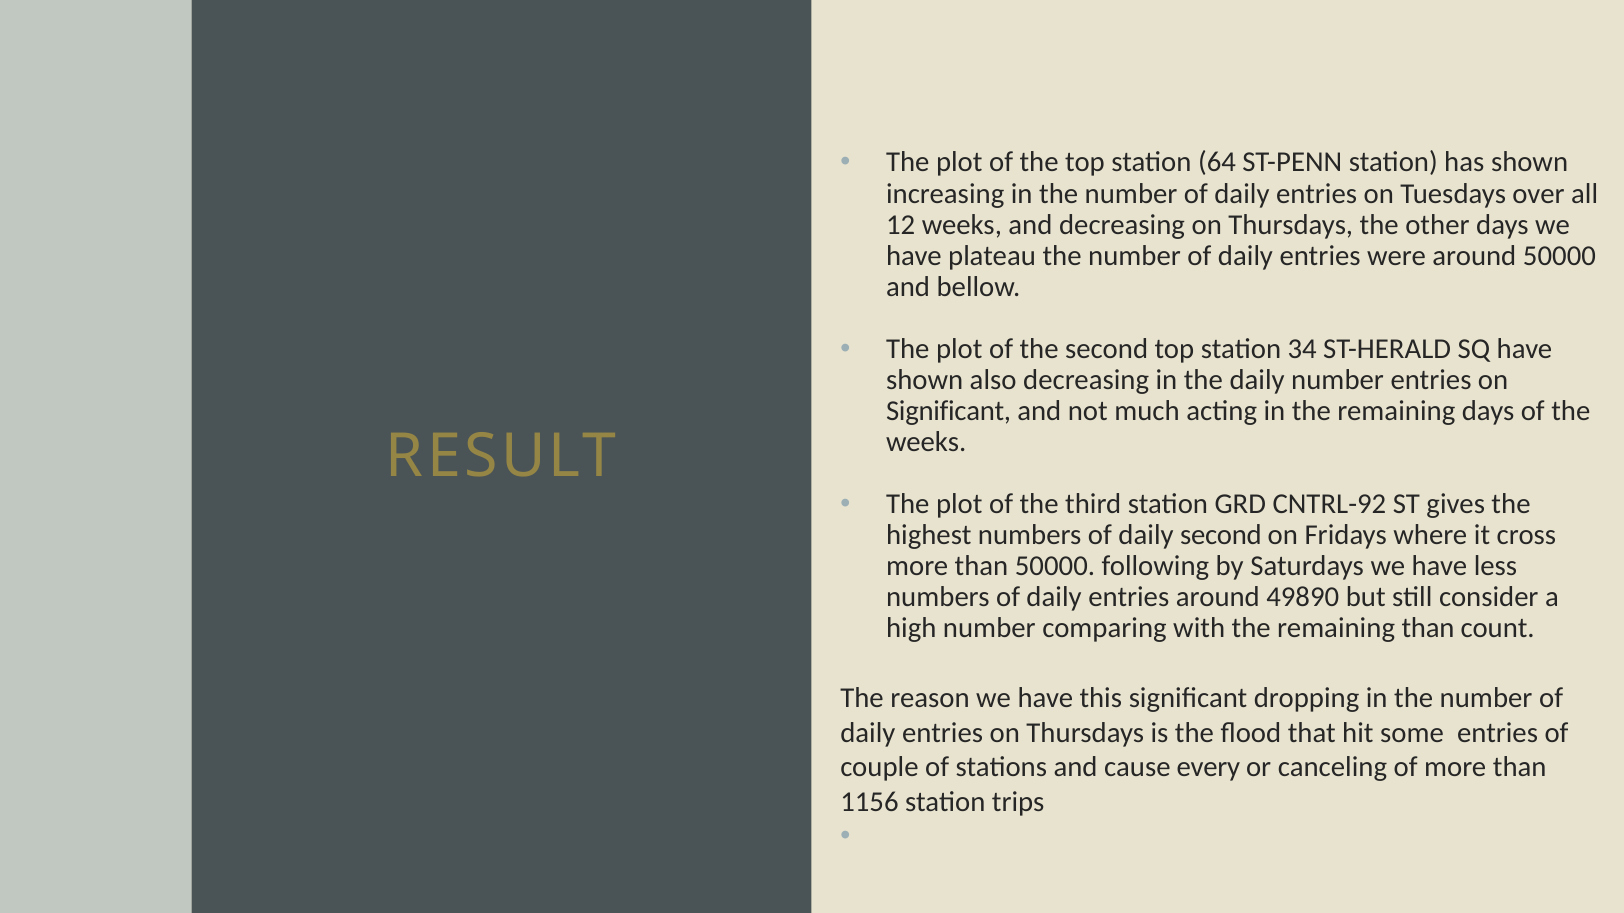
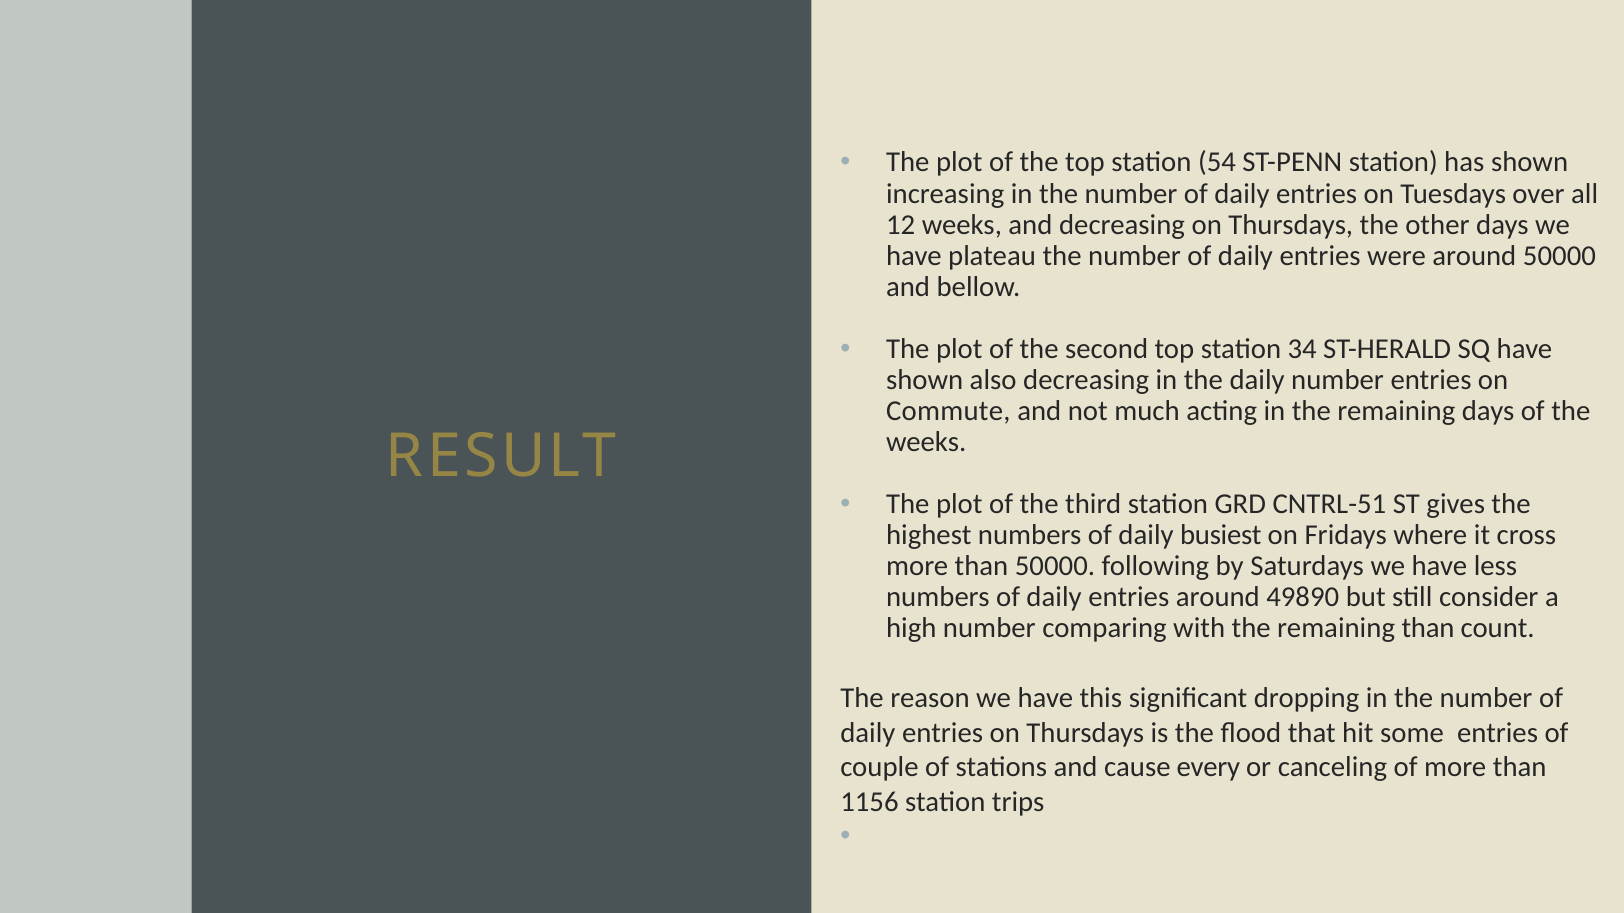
64: 64 -> 54
Significant at (949, 411): Significant -> Commute
CNTRL-92: CNTRL-92 -> CNTRL-51
daily second: second -> busiest
